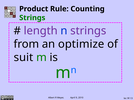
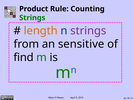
length colour: purple -> orange
optimize: optimize -> sensitive
suit: suit -> find
